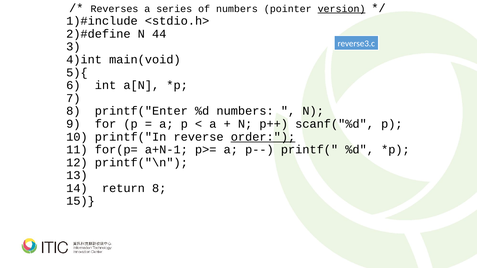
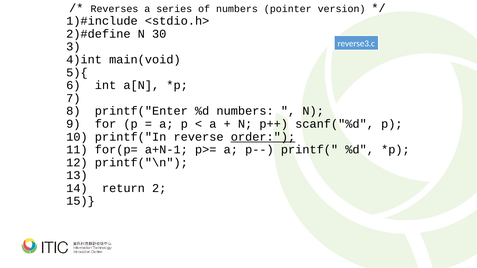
version underline: present -> none
44: 44 -> 30
return 8: 8 -> 2
